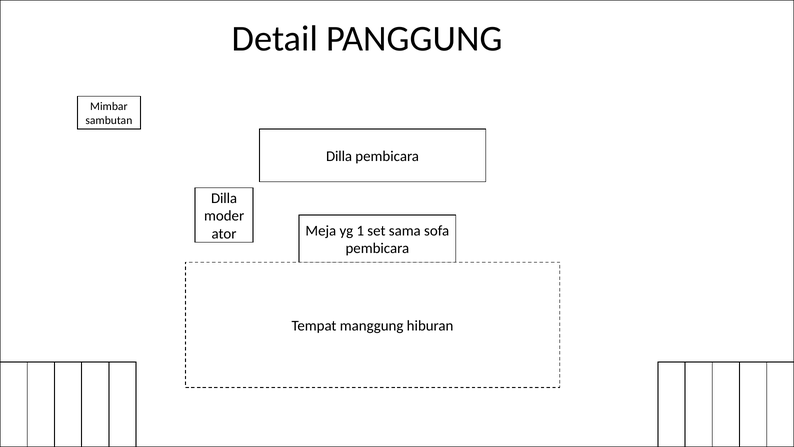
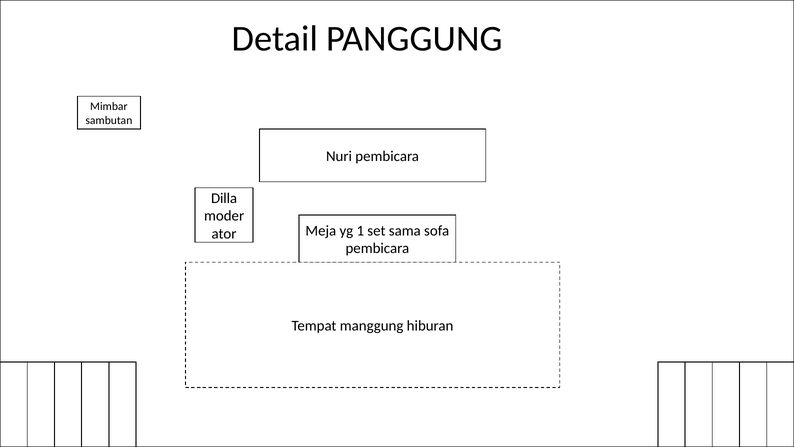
Dilla at (339, 156): Dilla -> Nuri
